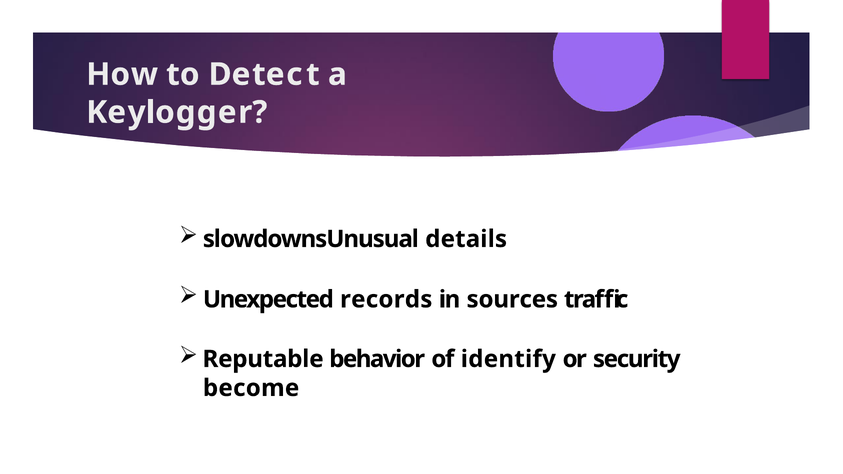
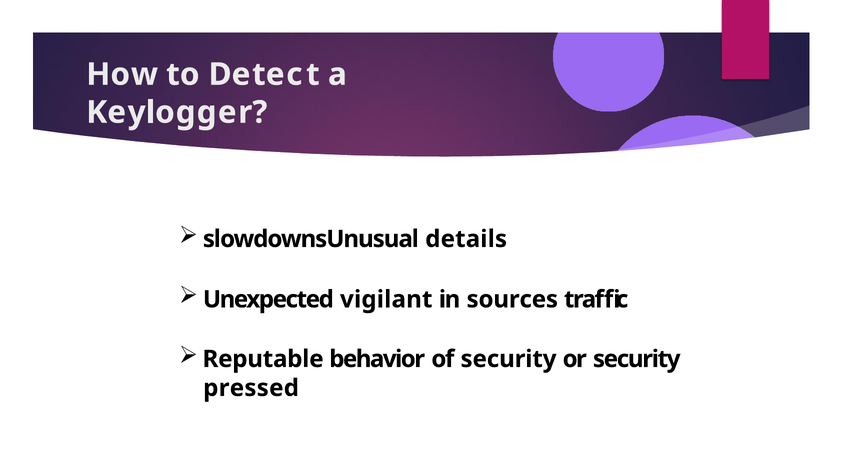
records: records -> vigilant
of identify: identify -> security
become: become -> pressed
